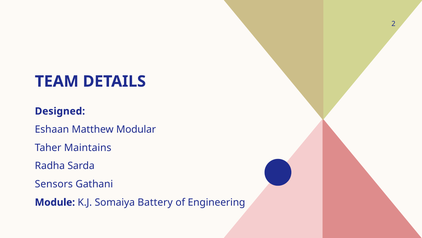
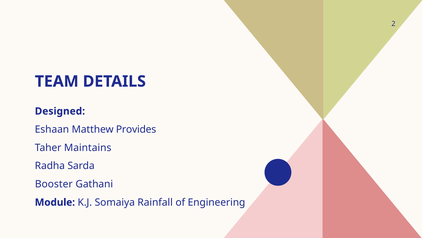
Modular: Modular -> Provides
Sensors: Sensors -> Booster
Battery: Battery -> Rainfall
